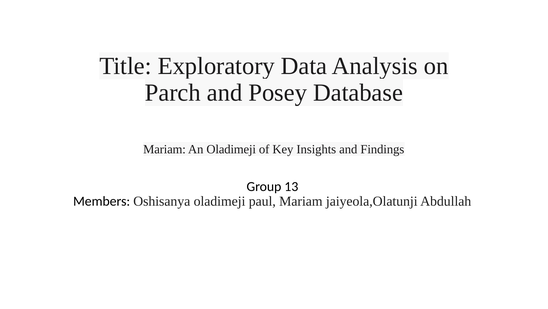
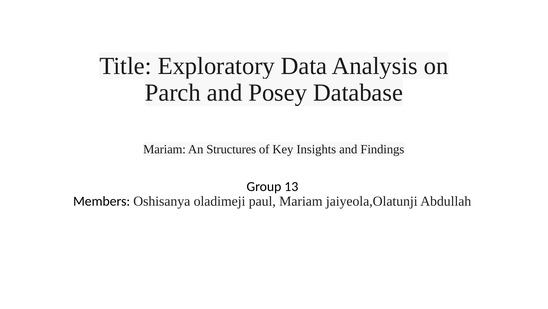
An Oladimeji: Oladimeji -> Structures
